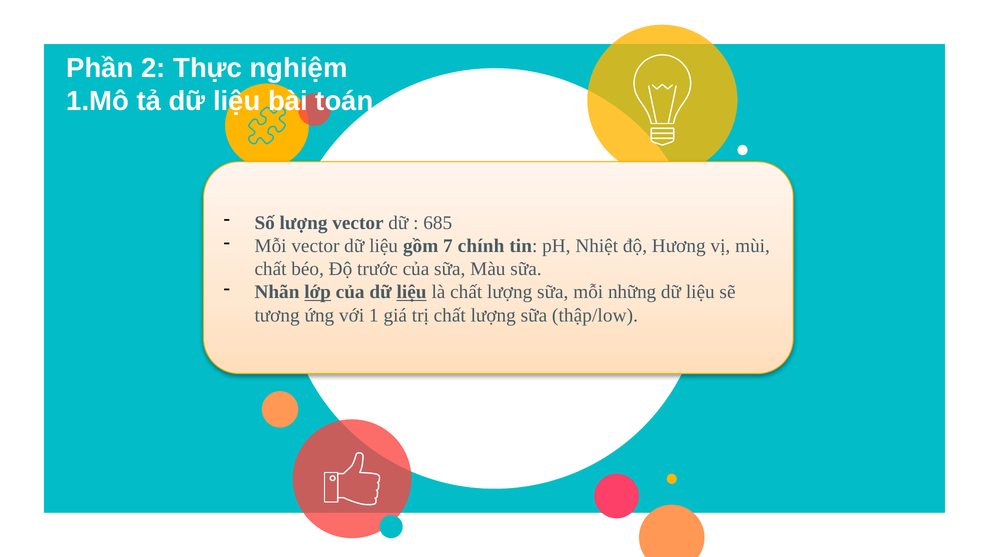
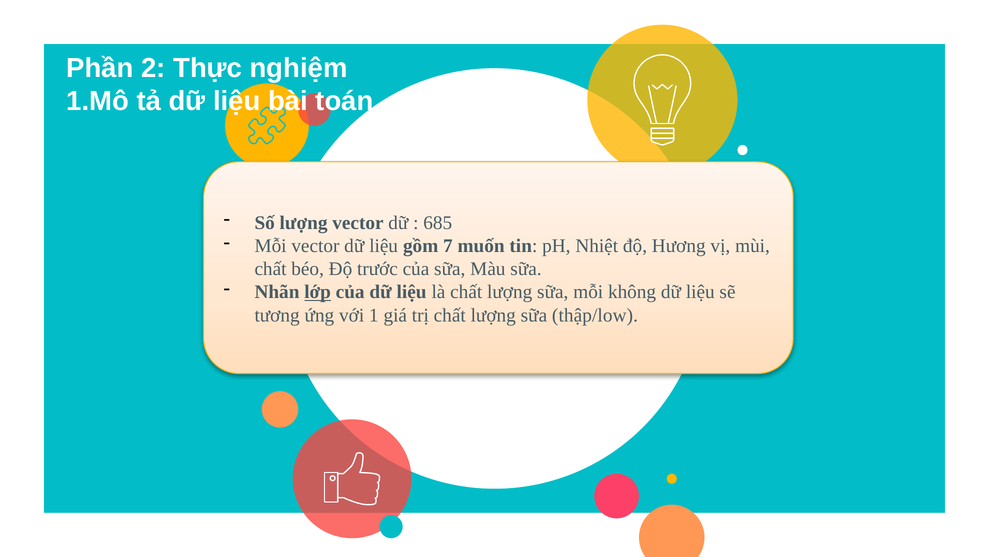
chính: chính -> muốn
liệu at (412, 292) underline: present -> none
những: những -> không
